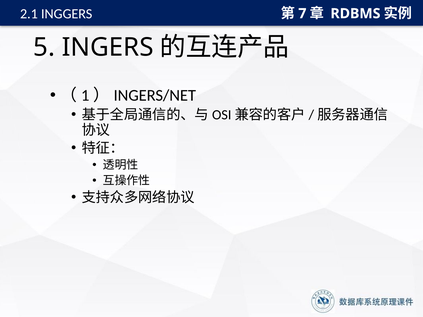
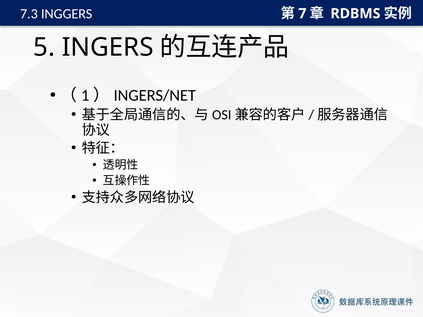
2.1: 2.1 -> 7.3
